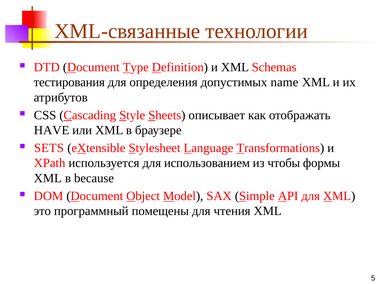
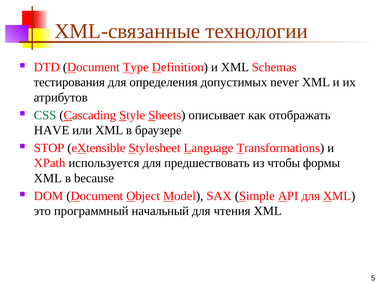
name: name -> never
CSS colour: black -> green
SETS: SETS -> STOP
использованием: использованием -> предшествовать
помещены: помещены -> начальный
